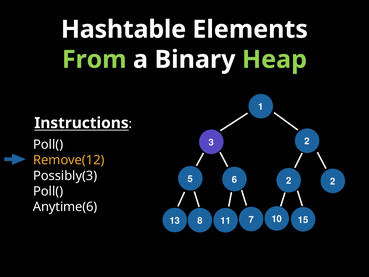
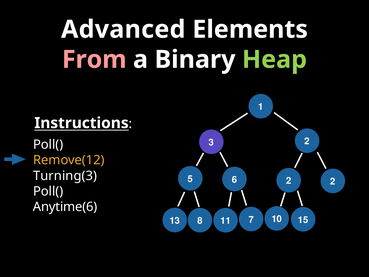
Hashtable: Hashtable -> Advanced
From colour: light green -> pink
Possibly(3: Possibly(3 -> Turning(3
